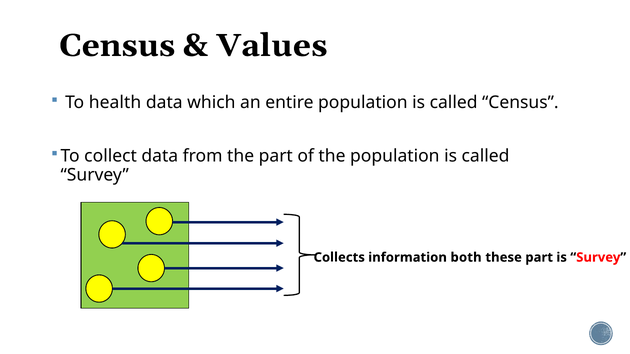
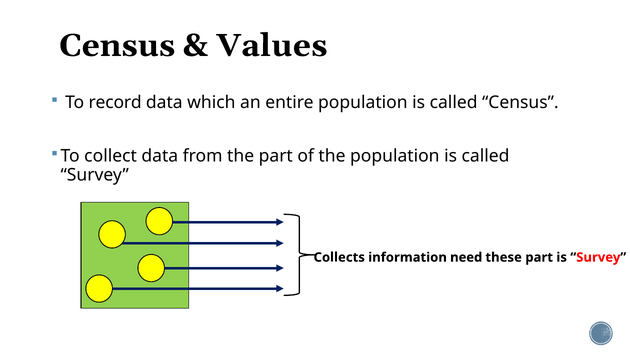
health: health -> record
both: both -> need
